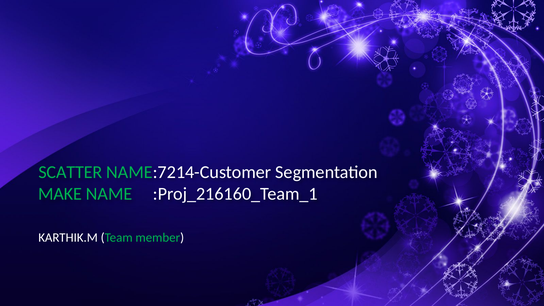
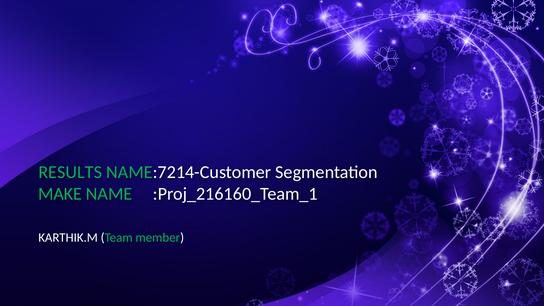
SCATTER: SCATTER -> RESULTS
